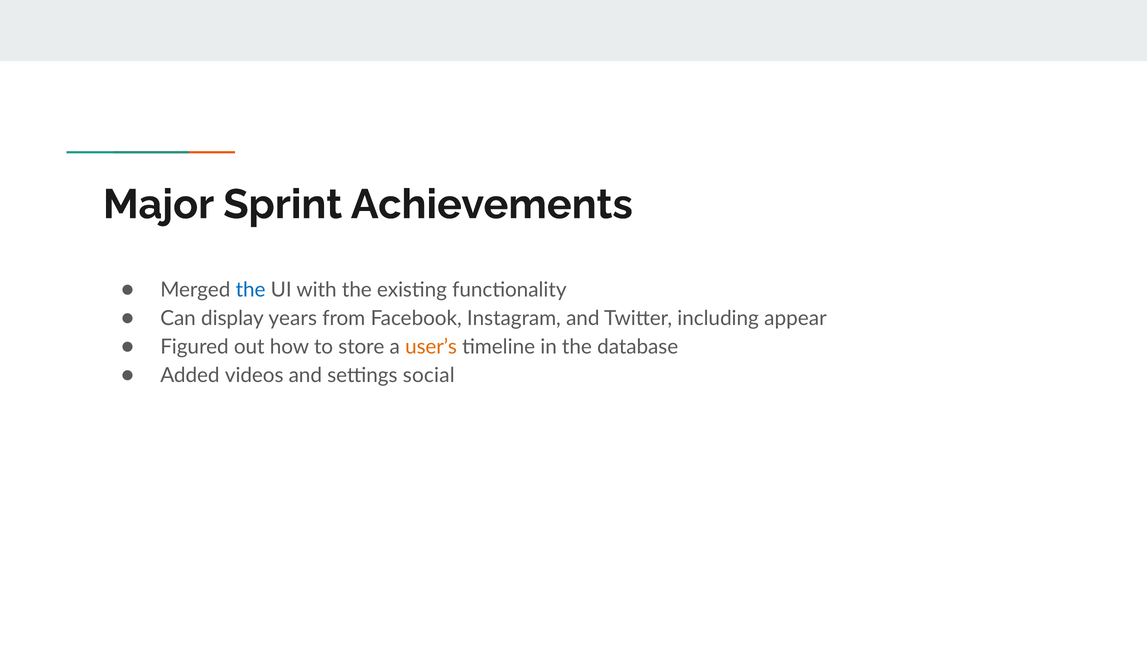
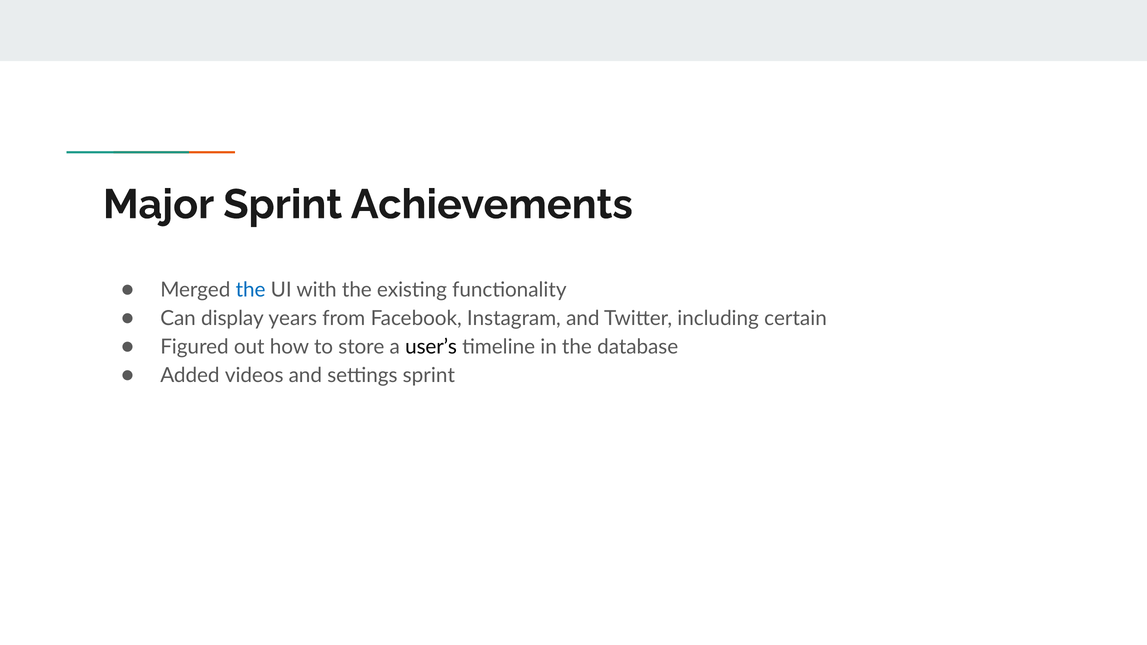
appear: appear -> certain
user’s colour: orange -> black
settings social: social -> sprint
